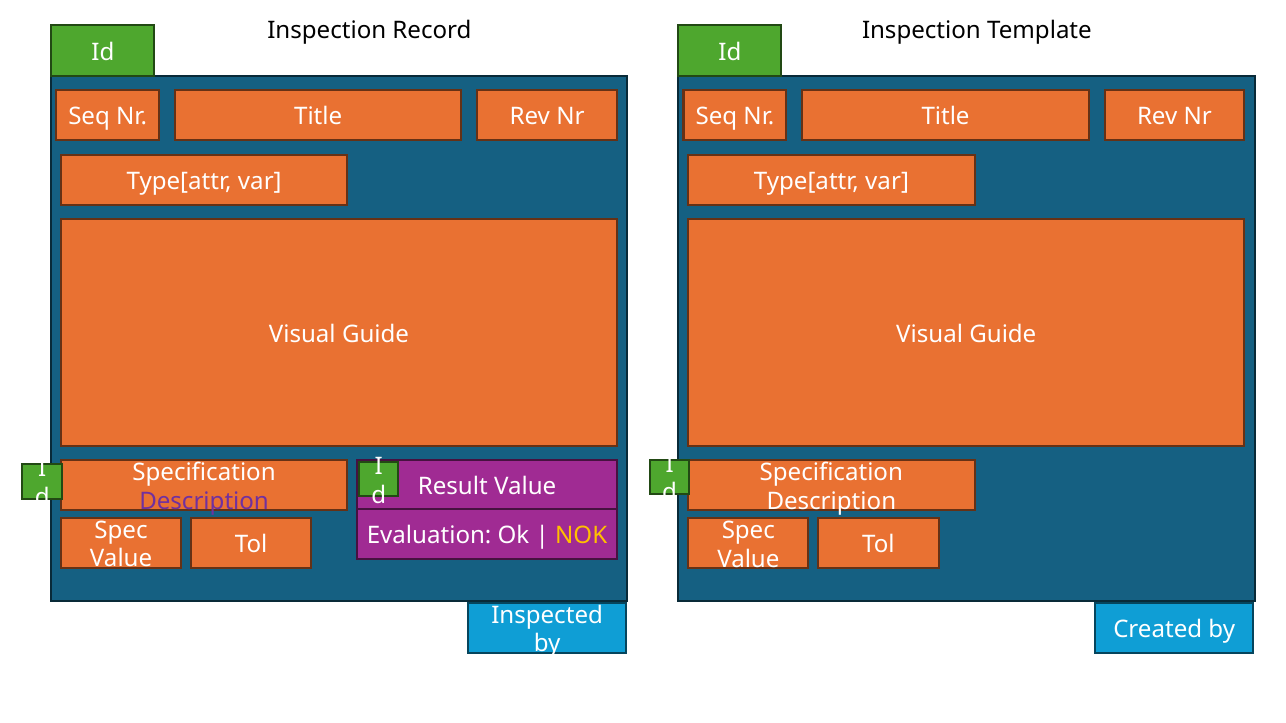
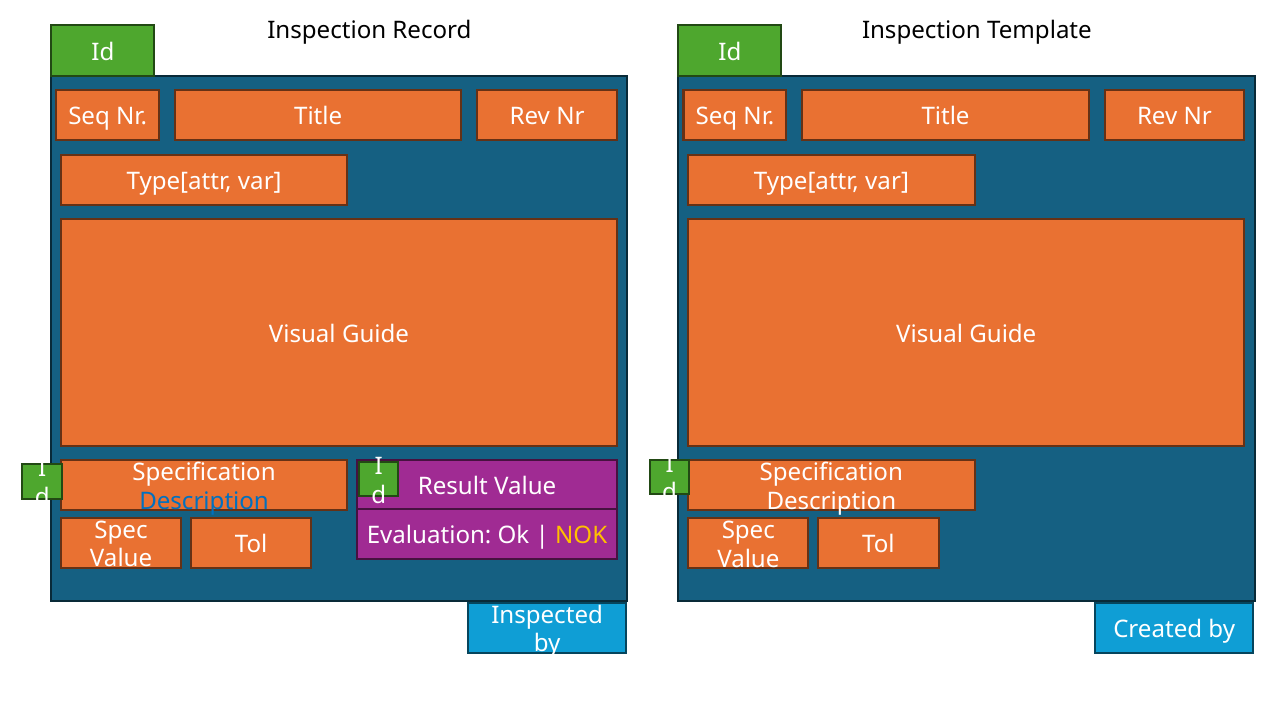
Description at (204, 501) colour: purple -> blue
